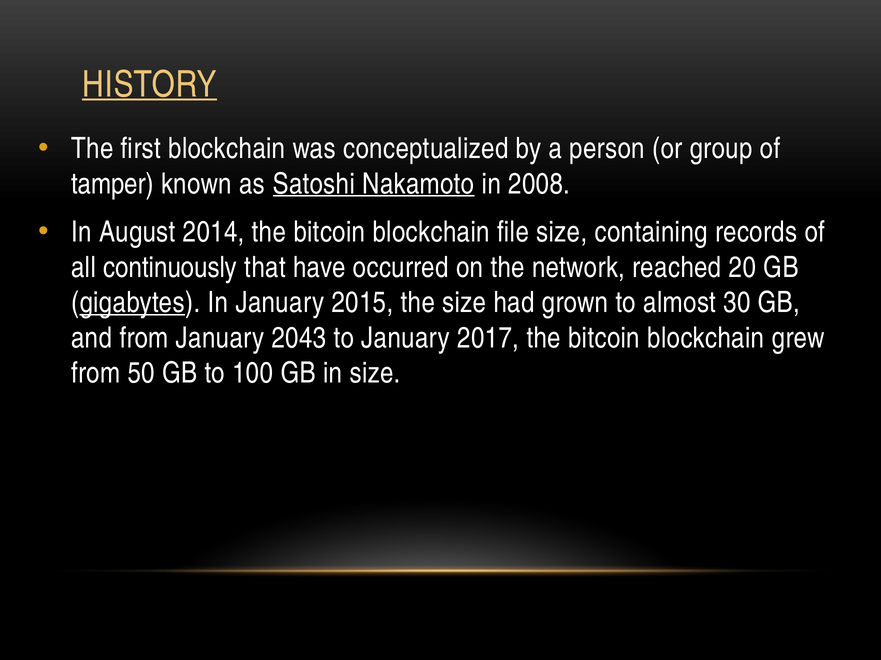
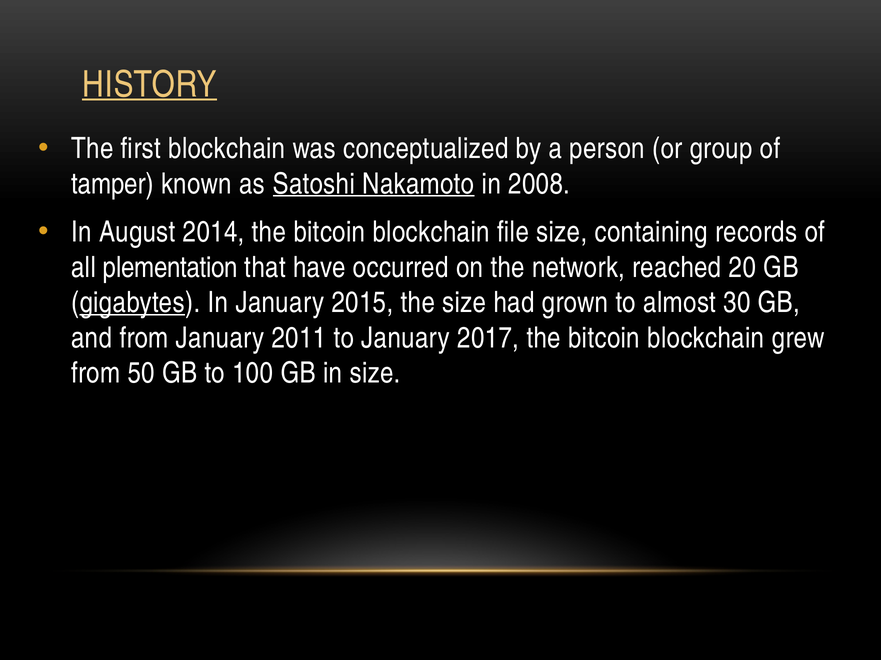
continuously: continuously -> plementation
2043: 2043 -> 2011
